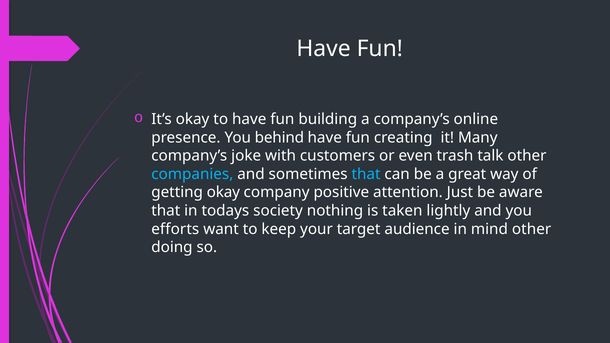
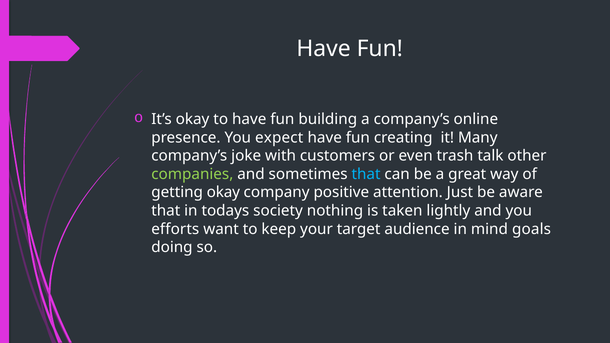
behind: behind -> expect
companies colour: light blue -> light green
mind other: other -> goals
